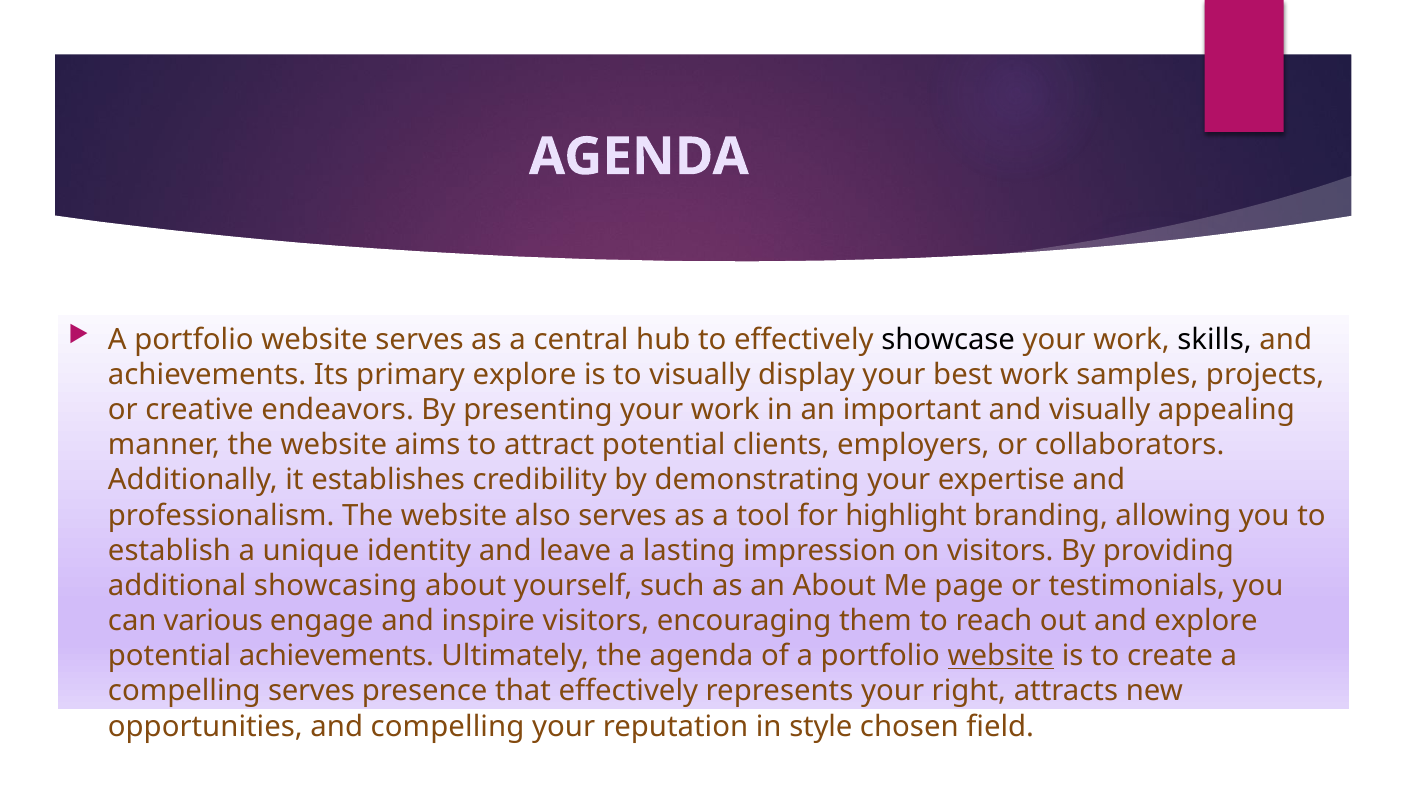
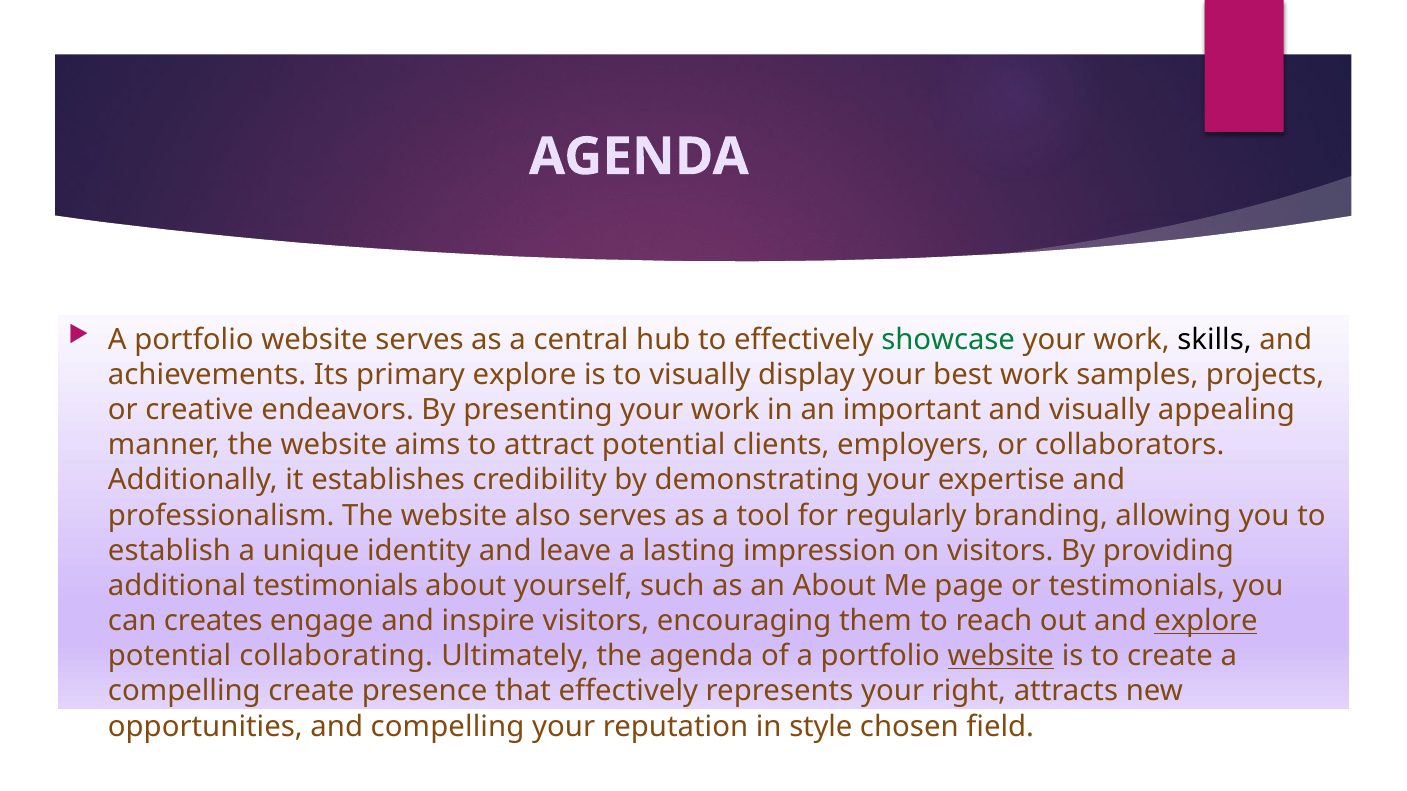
showcase colour: black -> green
highlight: highlight -> regularly
additional showcasing: showcasing -> testimonials
various: various -> creates
explore at (1206, 621) underline: none -> present
potential achievements: achievements -> collaborating
compelling serves: serves -> create
